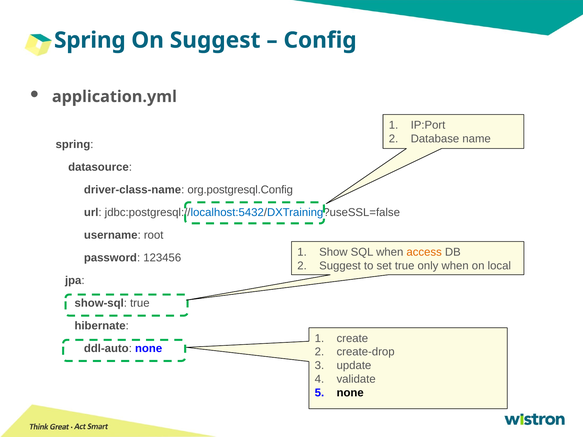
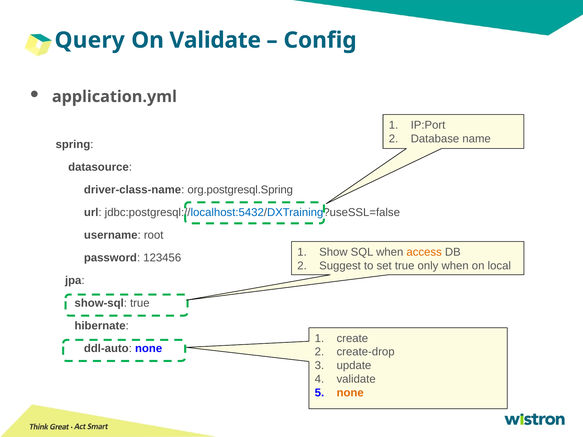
Spring at (90, 40): Spring -> Query
On Suggest: Suggest -> Validate
org.postgresql.Config: org.postgresql.Config -> org.postgresql.Spring
none at (350, 393) colour: black -> orange
